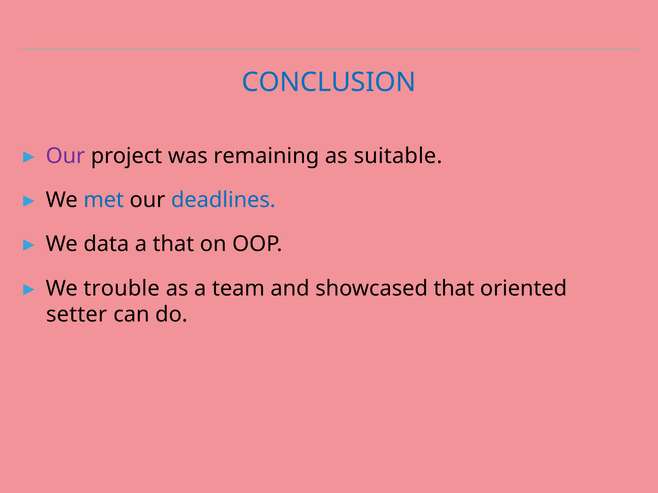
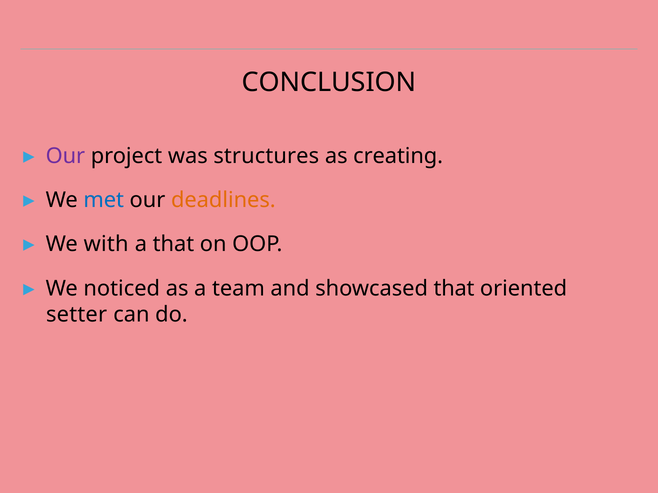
CONCLUSION colour: blue -> black
remaining: remaining -> structures
suitable: suitable -> creating
deadlines colour: blue -> orange
data: data -> with
trouble: trouble -> noticed
